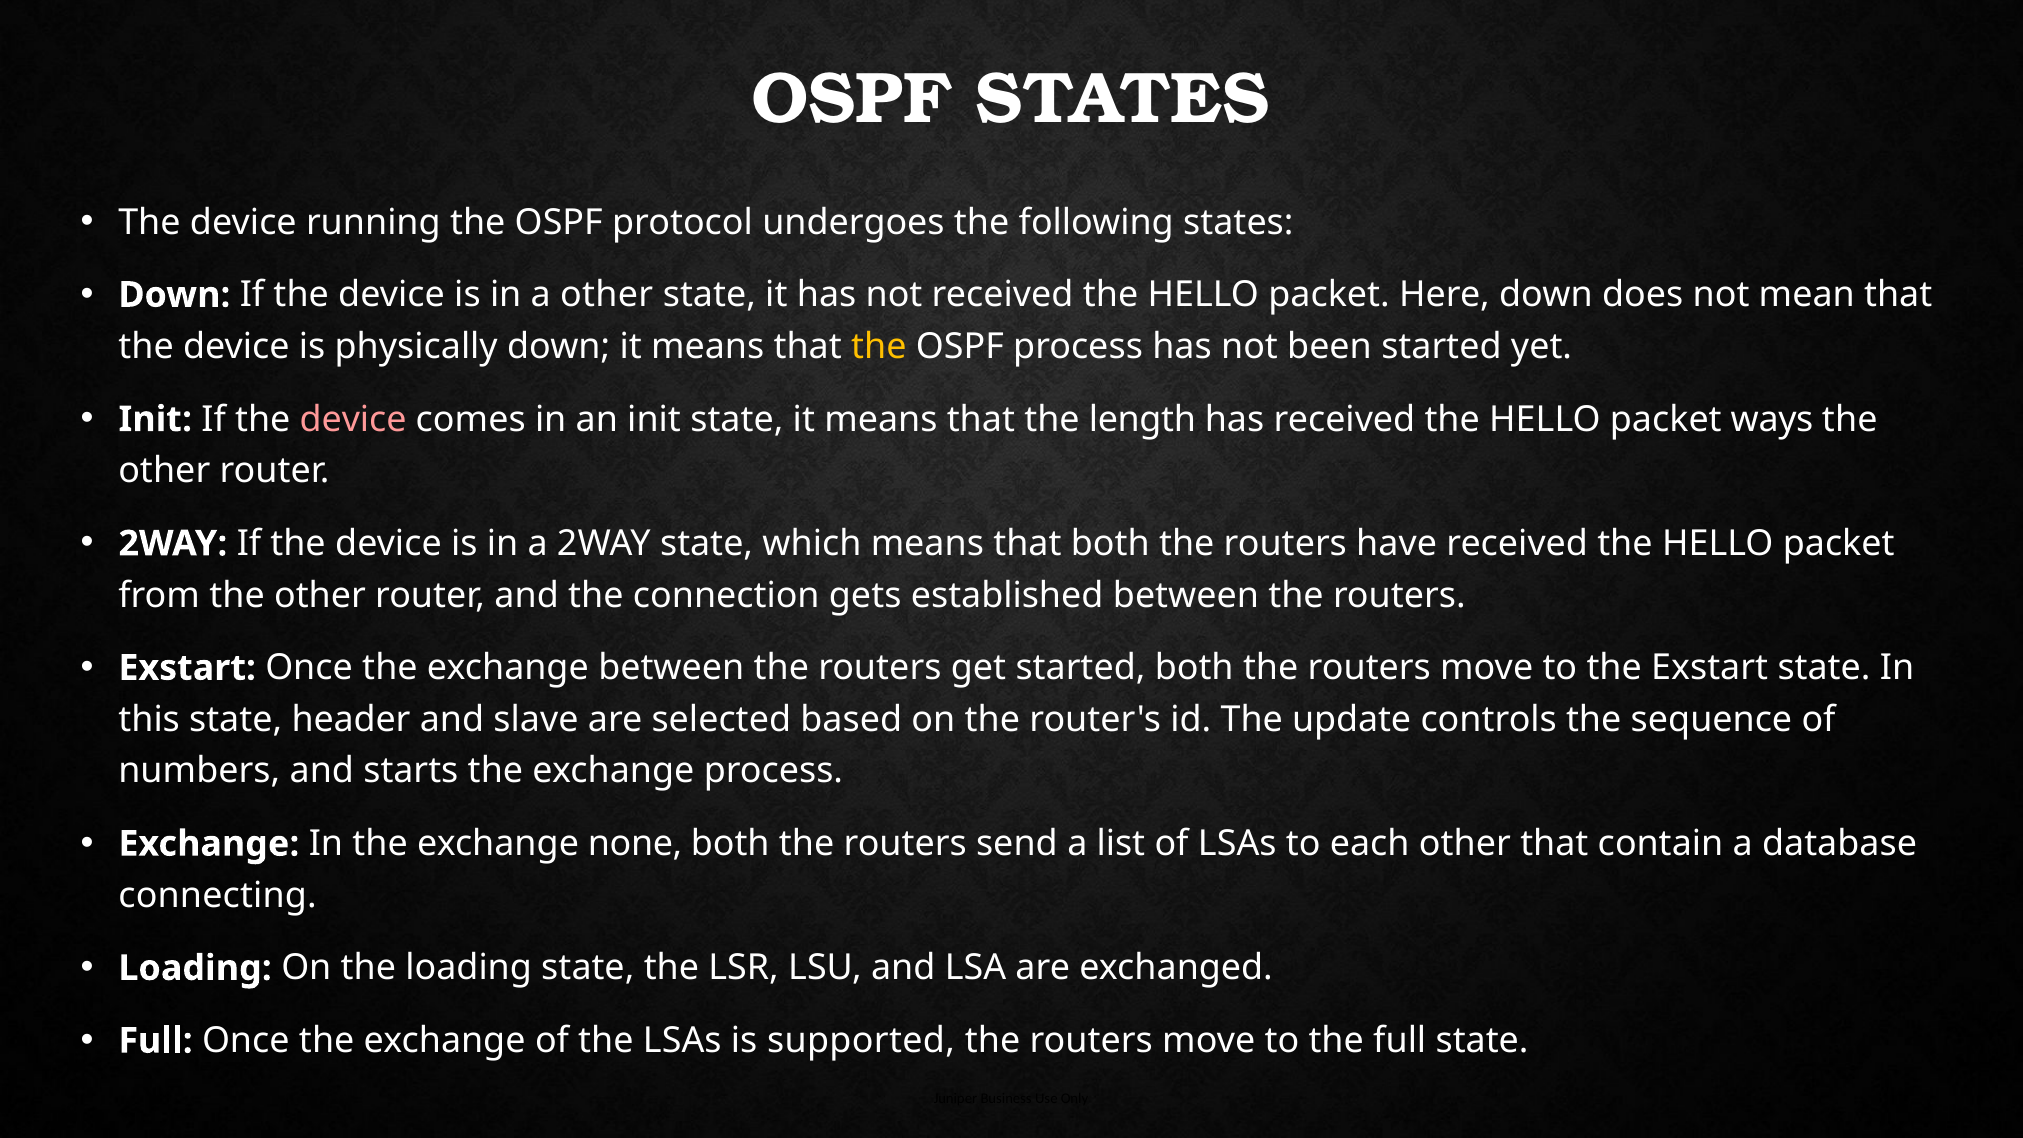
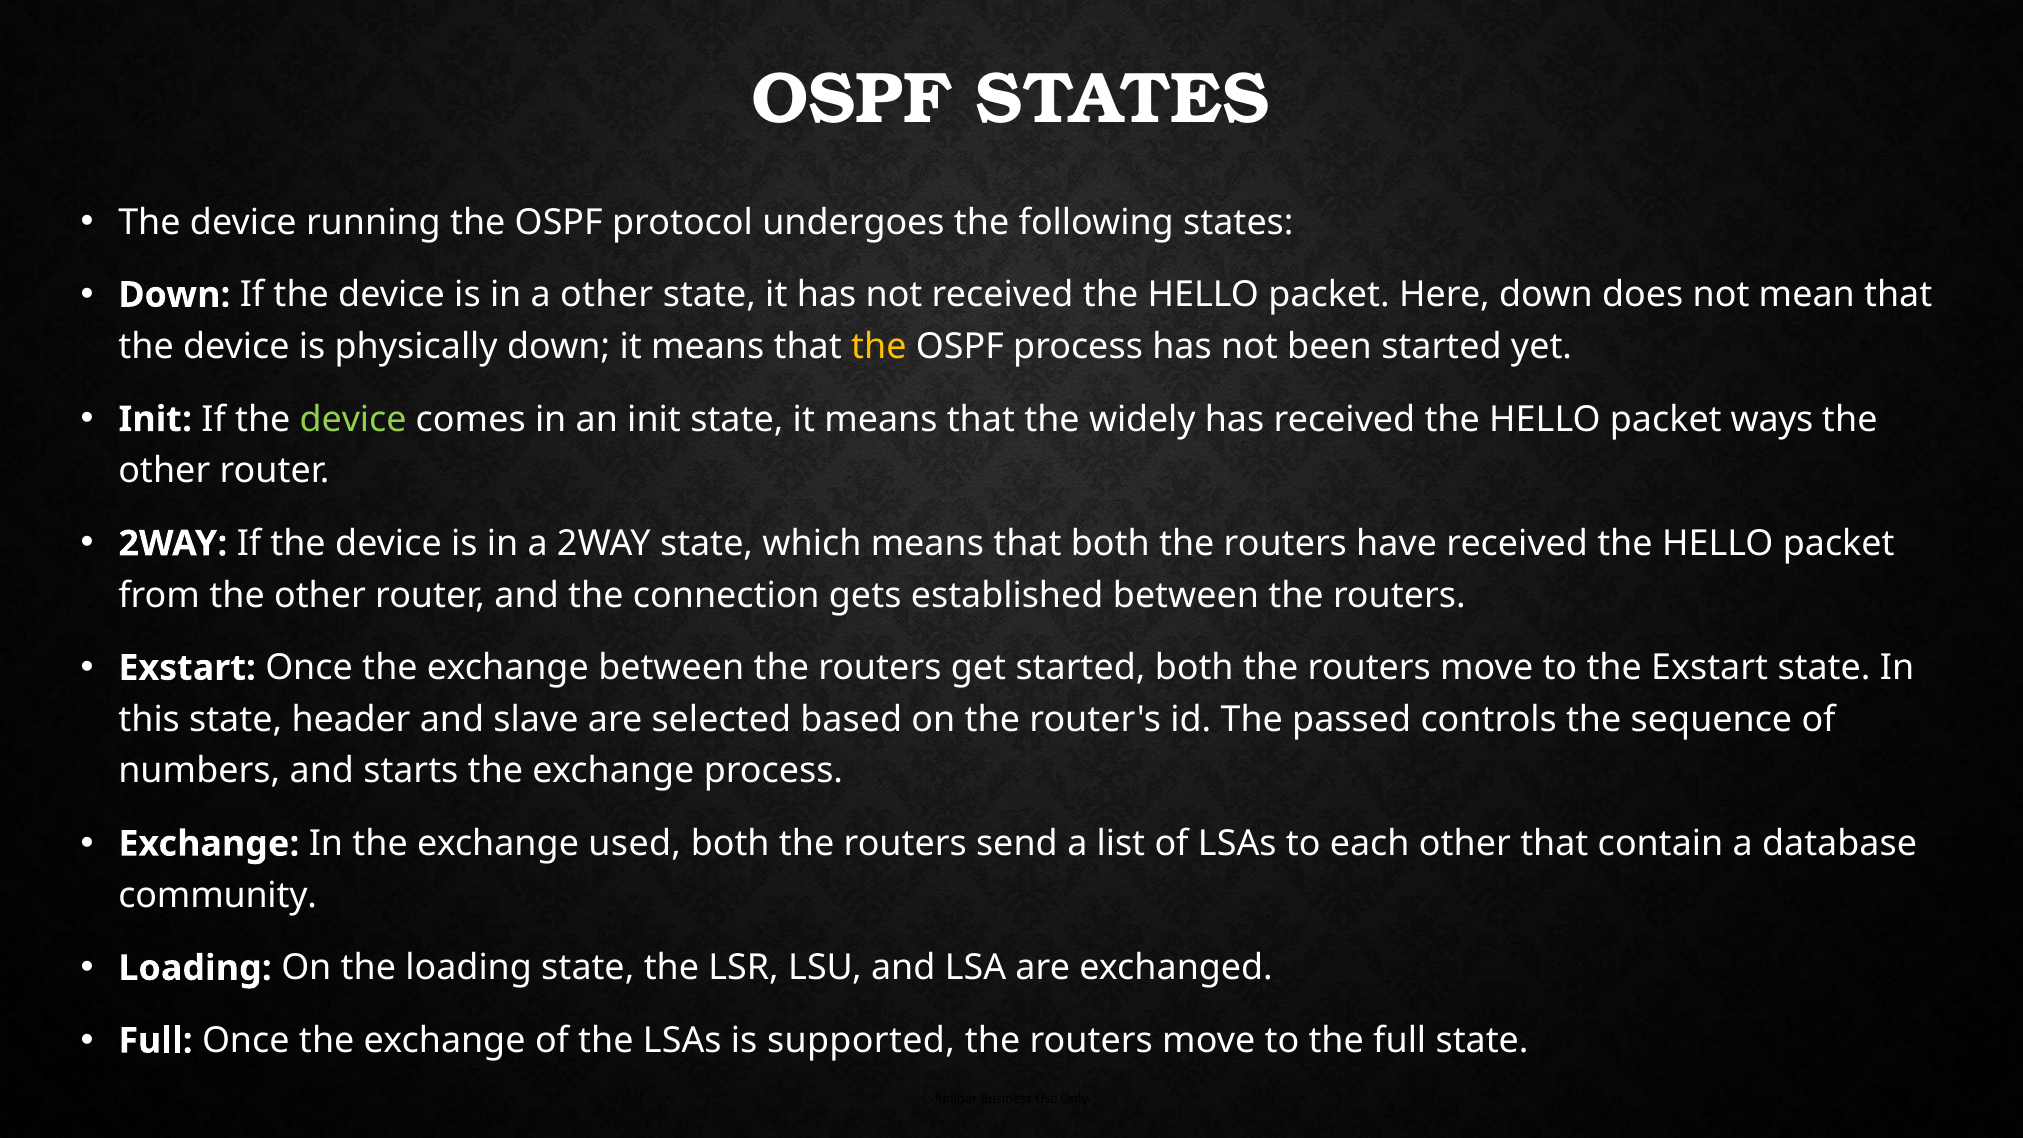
device at (353, 419) colour: pink -> light green
length: length -> widely
update: update -> passed
none: none -> used
connecting: connecting -> community
